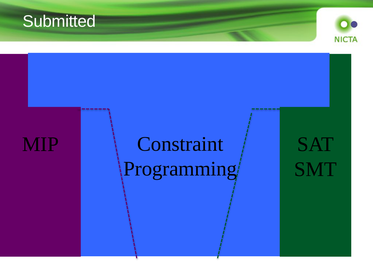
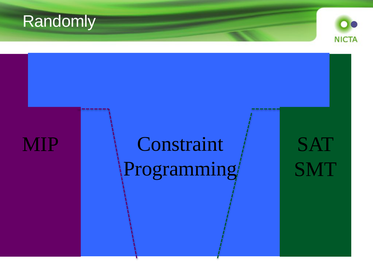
Submitted: Submitted -> Randomly
